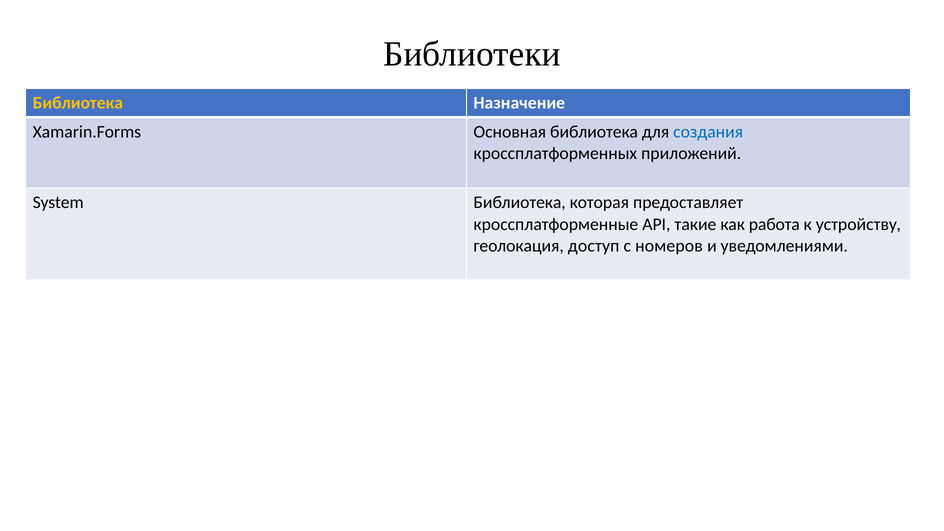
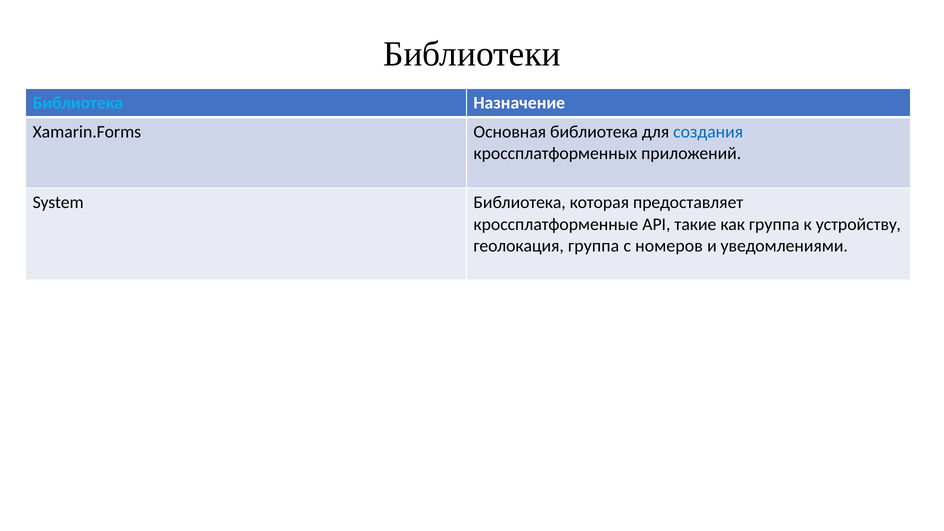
Библиотека at (78, 103) colour: yellow -> light blue
как работа: работа -> группа
геолокация доступ: доступ -> группа
